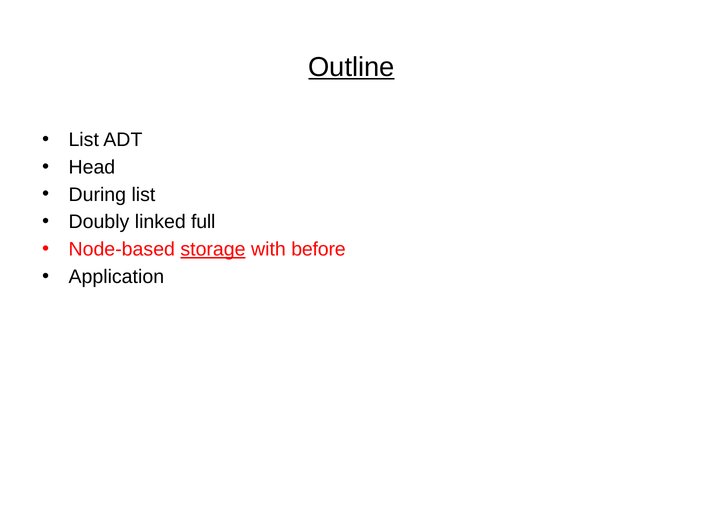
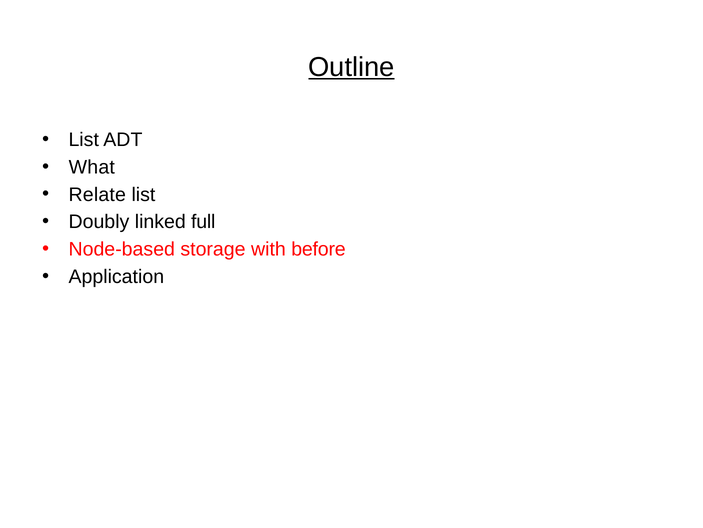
Head: Head -> What
During: During -> Relate
storage underline: present -> none
